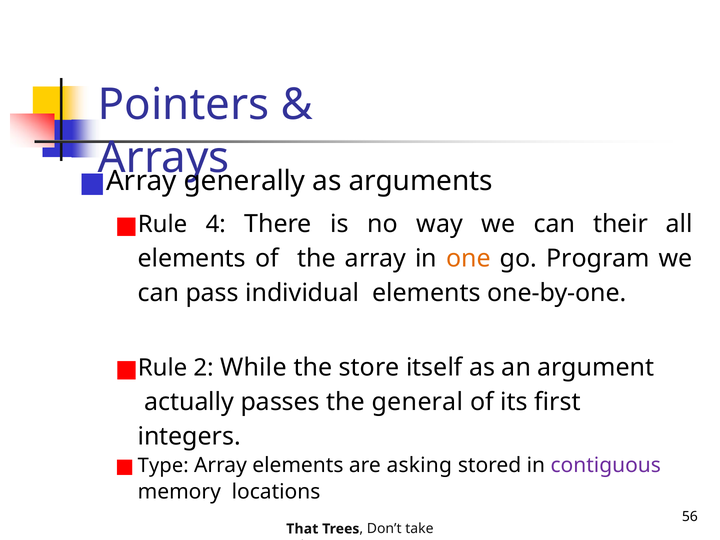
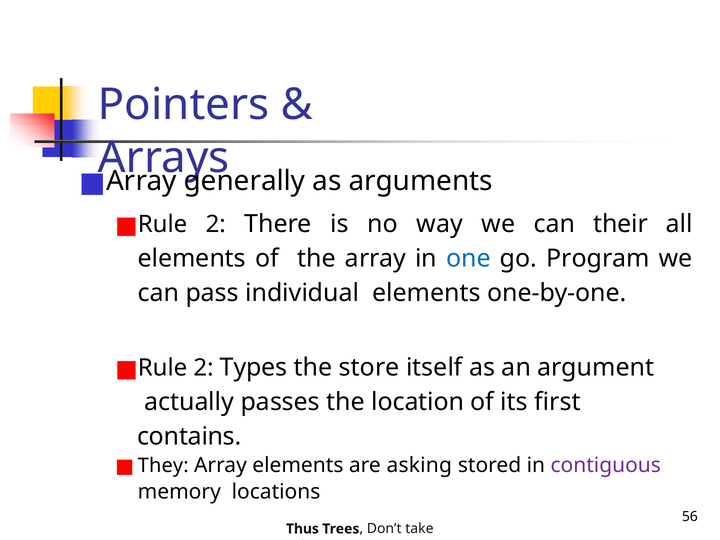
4 at (216, 224): 4 -> 2
one colour: orange -> blue
While: While -> Types
general: general -> location
integers: integers -> contains
Type: Type -> They
That: That -> Thus
